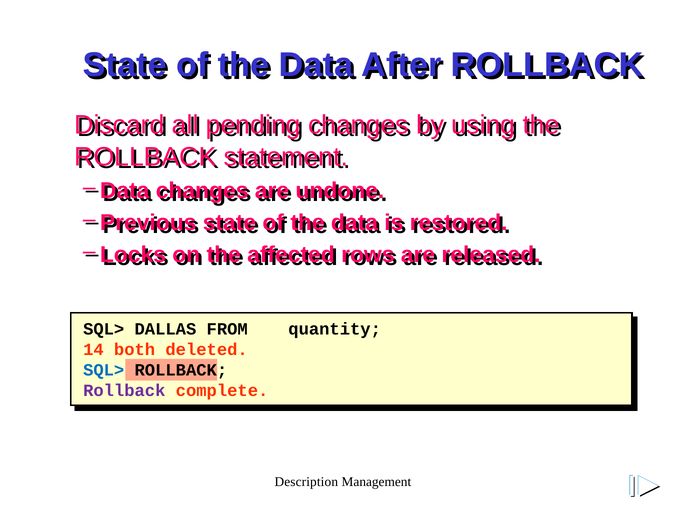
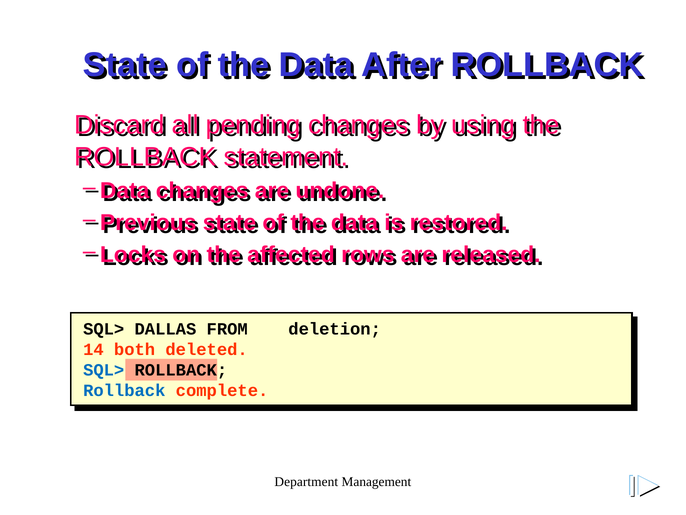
quantity: quantity -> deletion
Rollback at (124, 390) colour: purple -> blue
Description: Description -> Department
